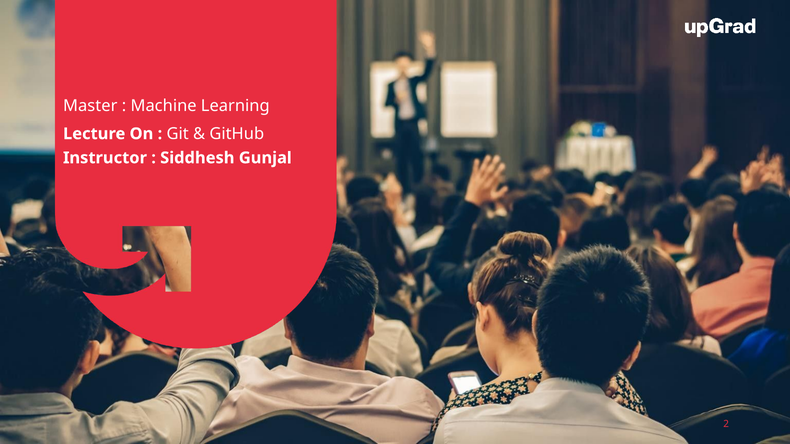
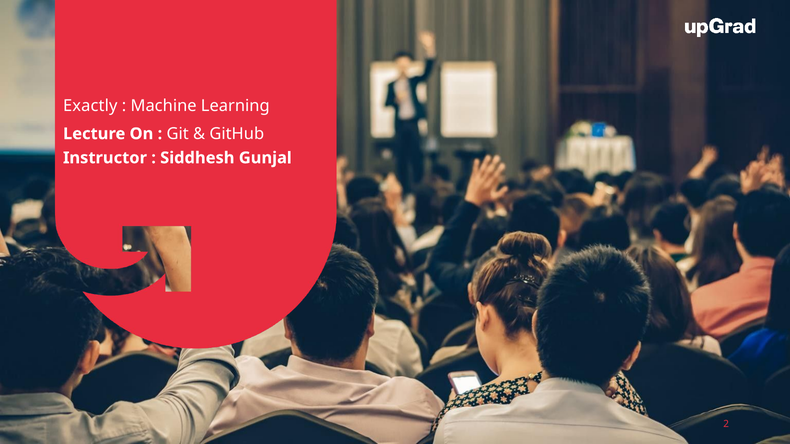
Master: Master -> Exactly
